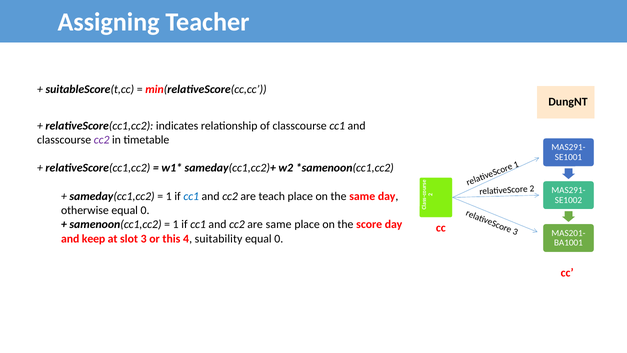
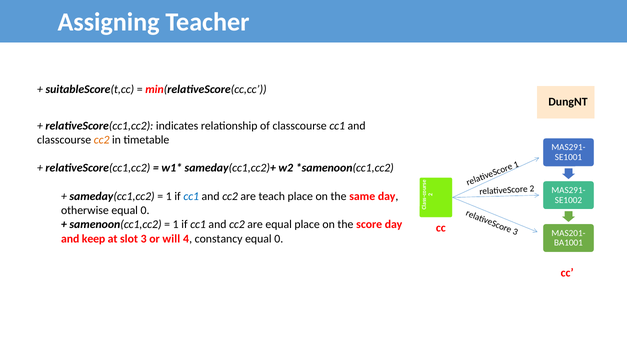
cc2 at (102, 140) colour: purple -> orange
are same: same -> equal
this: this -> will
suitability: suitability -> constancy
